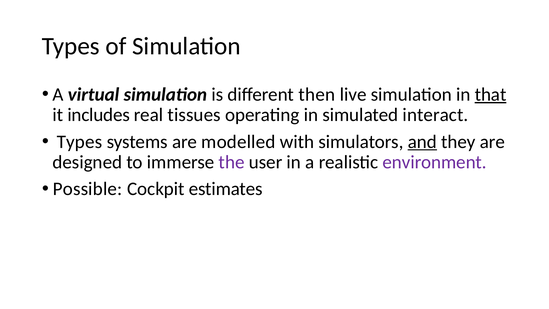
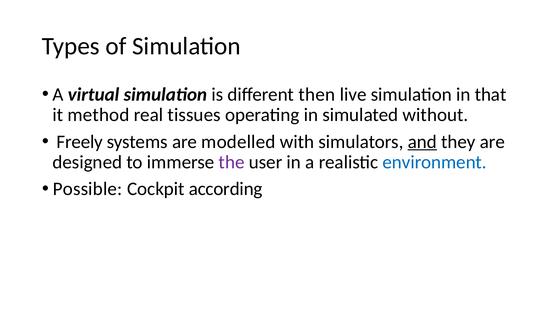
that underline: present -> none
includes: includes -> method
interact: interact -> without
Types at (80, 142): Types -> Freely
environment colour: purple -> blue
estimates: estimates -> according
